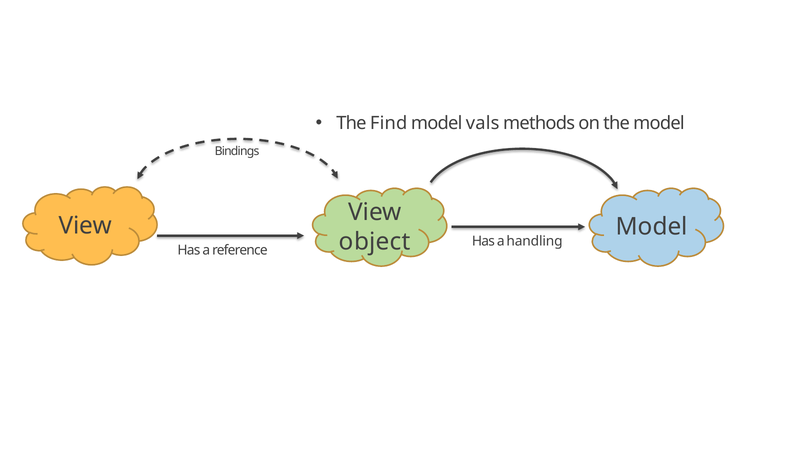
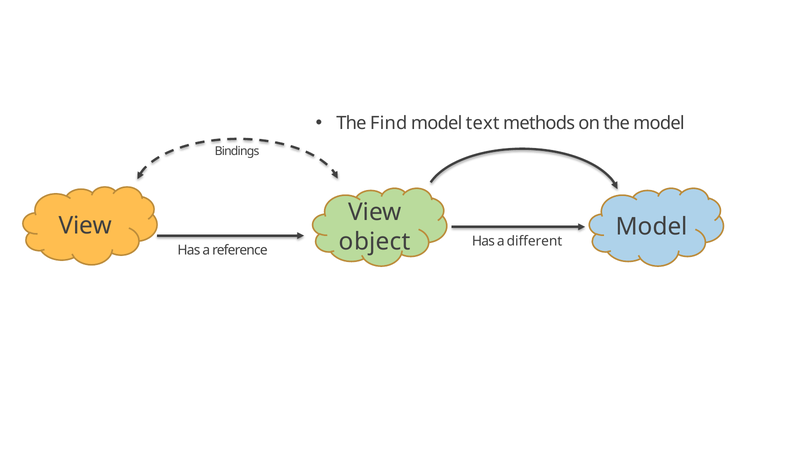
vals: vals -> text
handling: handling -> different
